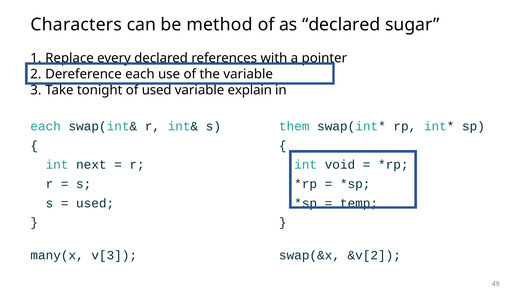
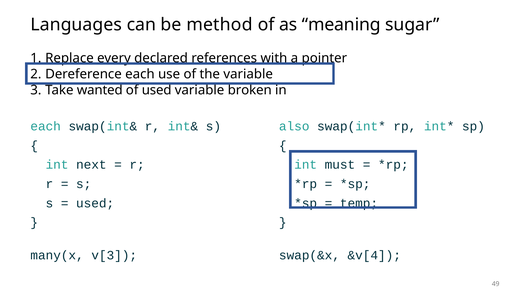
Characters: Characters -> Languages
as declared: declared -> meaning
tonight: tonight -> wanted
explain: explain -> broken
them: them -> also
void: void -> must
&v[2: &v[2 -> &v[4
